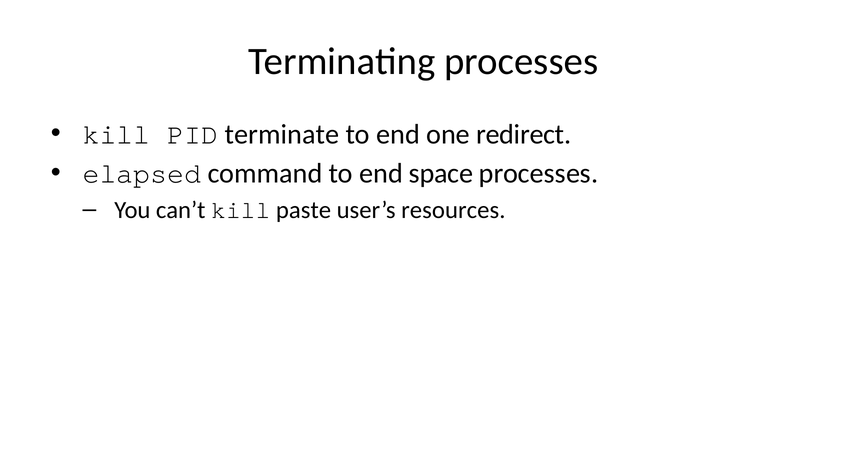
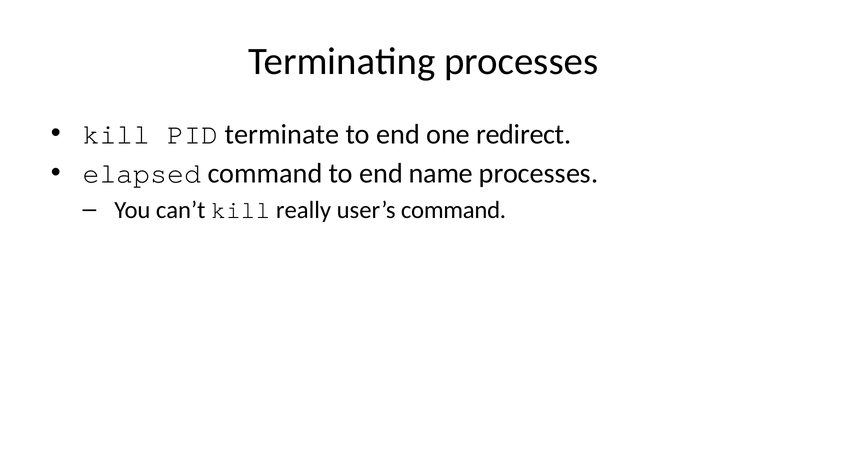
space: space -> name
paste: paste -> really
user’s resources: resources -> command
